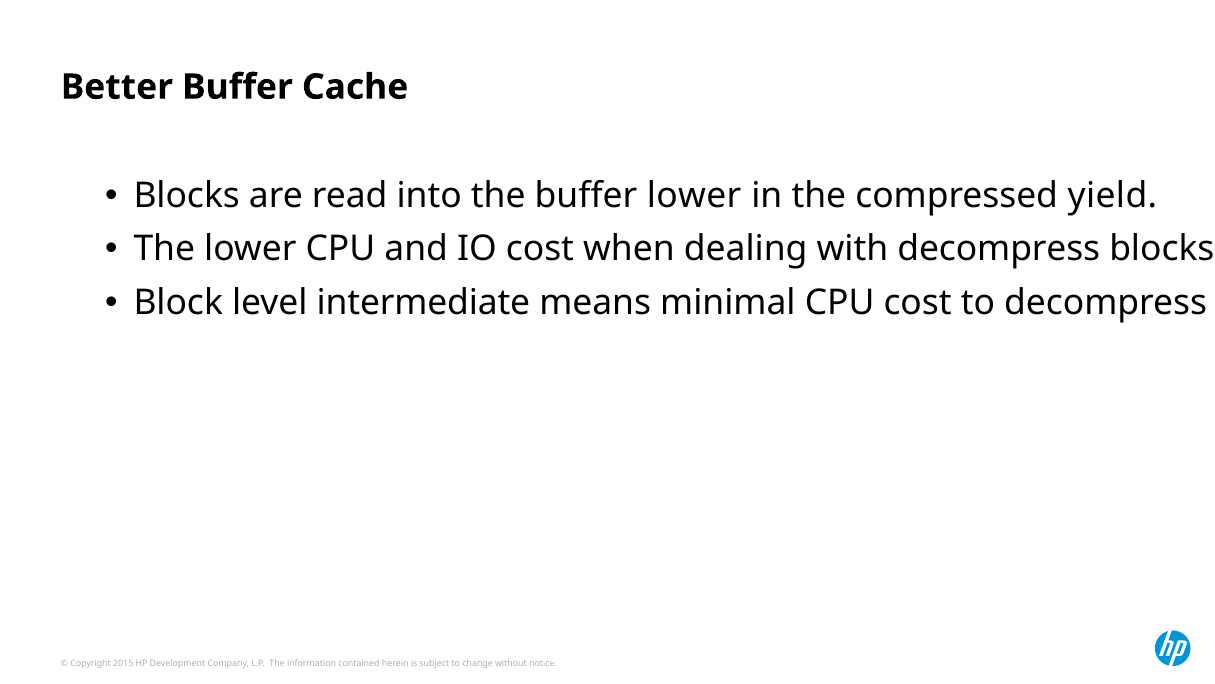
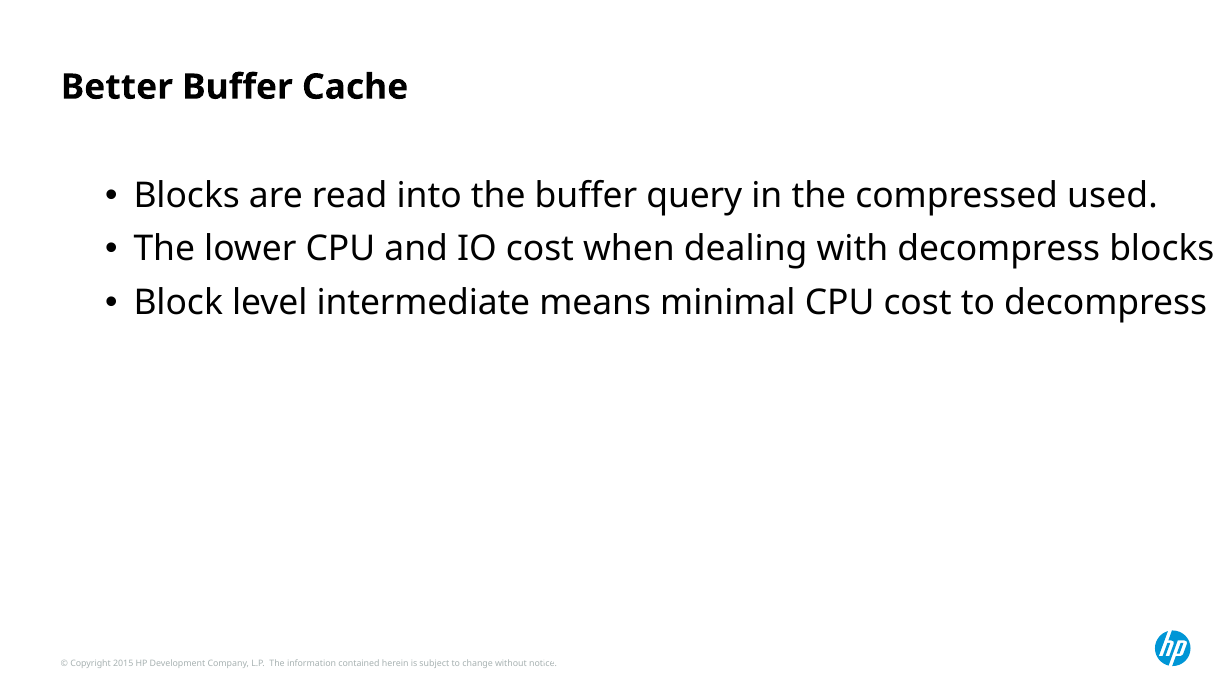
buffer lower: lower -> query
yield: yield -> used
